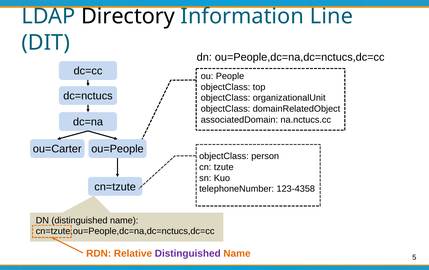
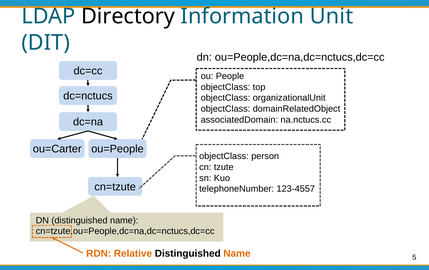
Line: Line -> Unit
123-4358: 123-4358 -> 123-4557
Distinguished at (188, 254) colour: purple -> black
